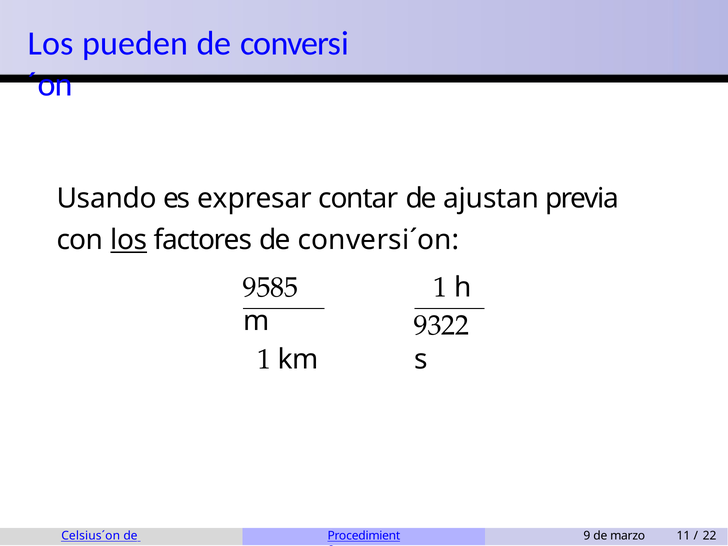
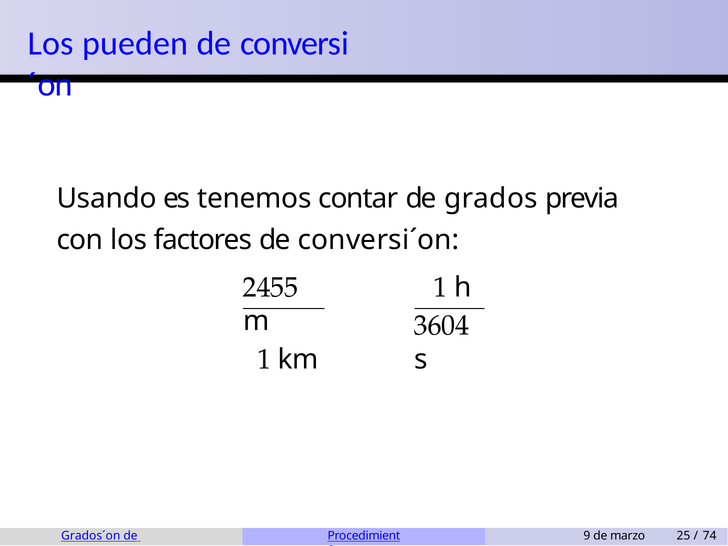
expresar: expresar -> tenemos
ajustan: ajustan -> grados
los at (129, 240) underline: present -> none
9585: 9585 -> 2455
9322: 9322 -> 3604
Celsius´on: Celsius´on -> Grados´on
11: 11 -> 25
22: 22 -> 74
